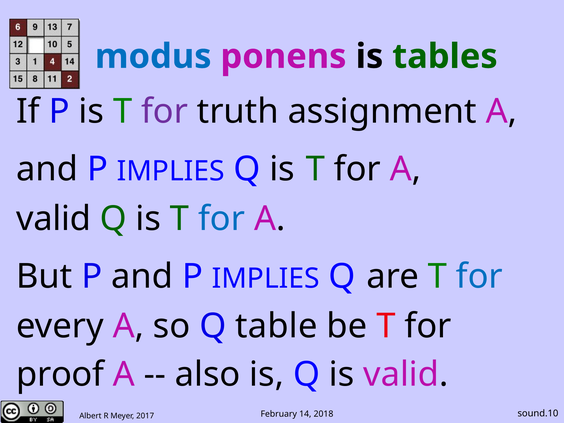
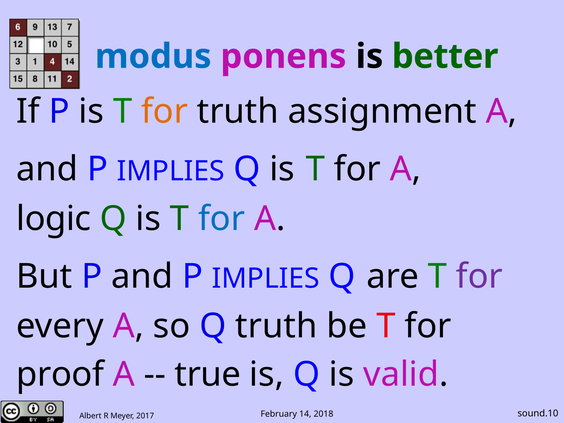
tables: tables -> better
for at (165, 111) colour: purple -> orange
valid at (54, 219): valid -> logic
for at (479, 276) colour: blue -> purple
Q table: table -> truth
also: also -> true
